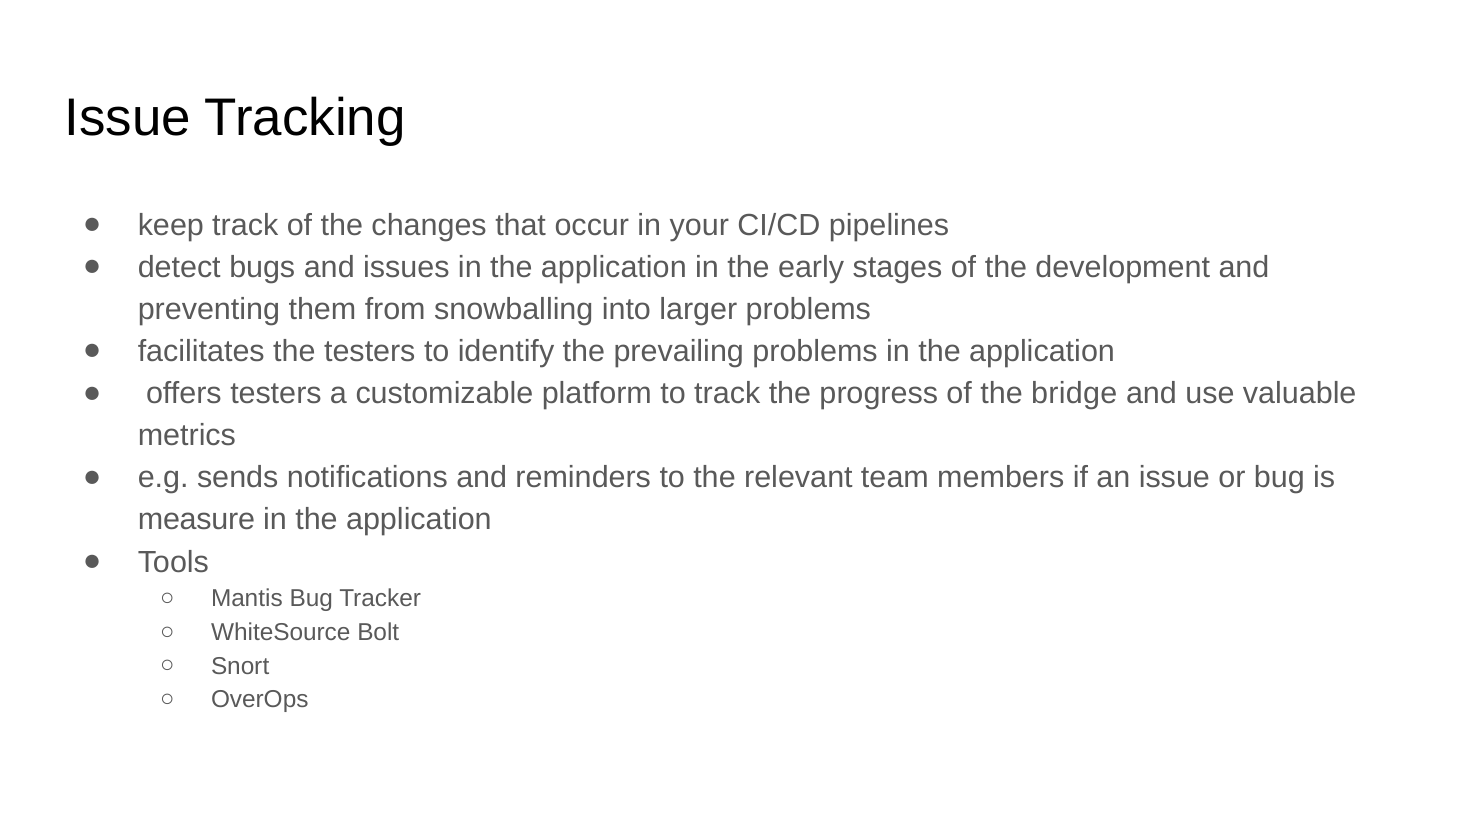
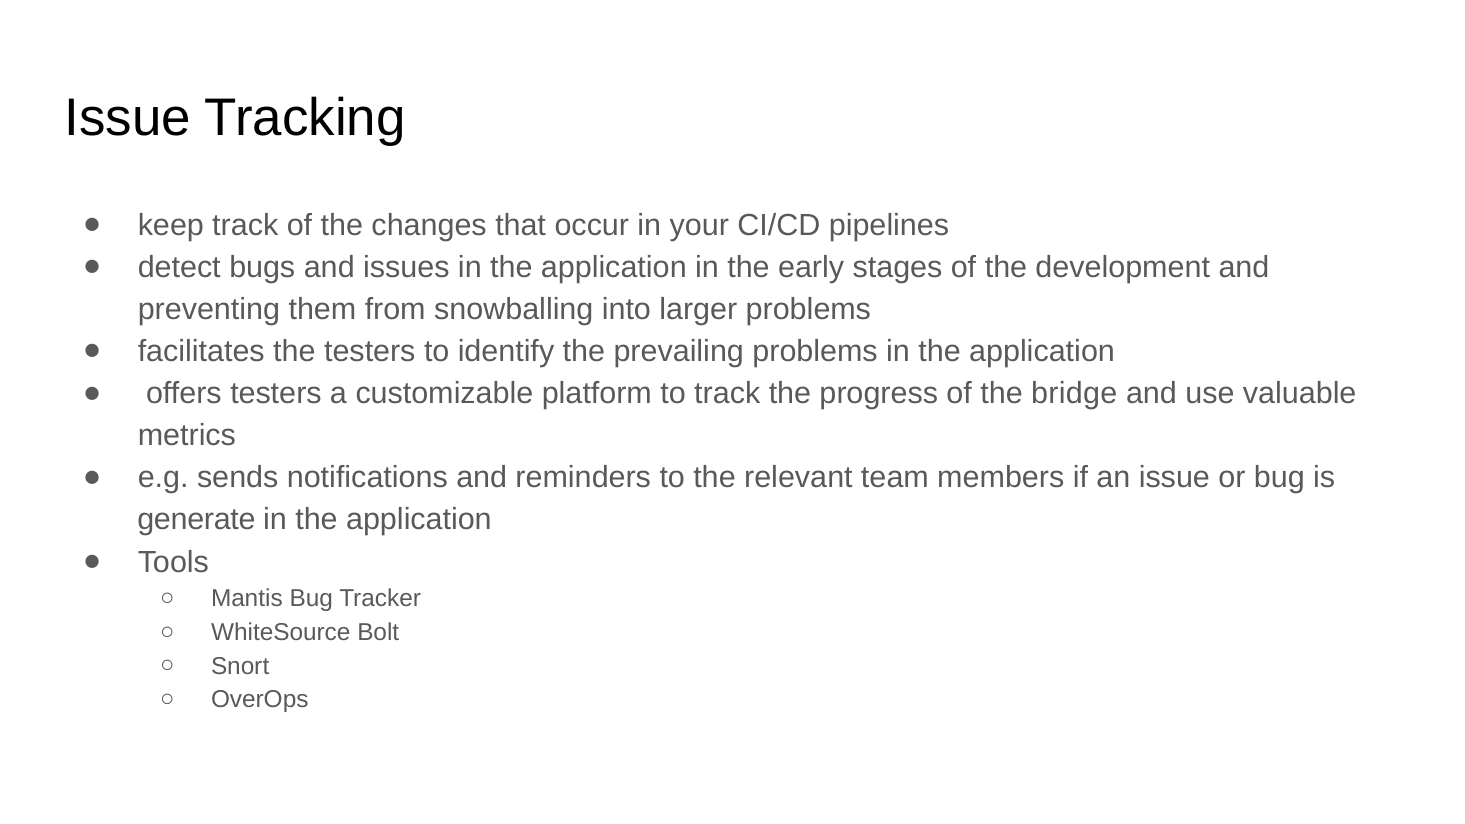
measure: measure -> generate
